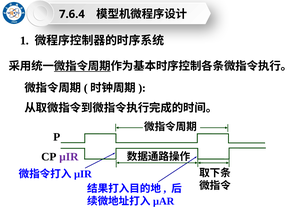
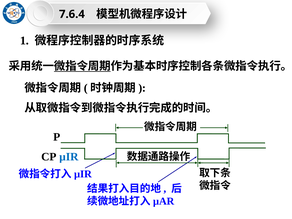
µIR colour: purple -> blue
